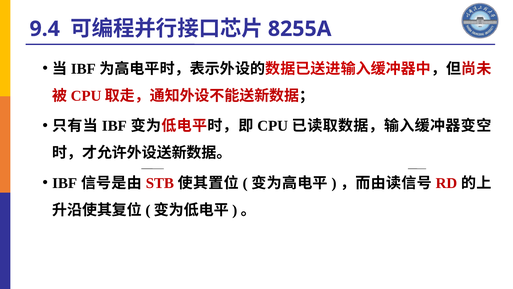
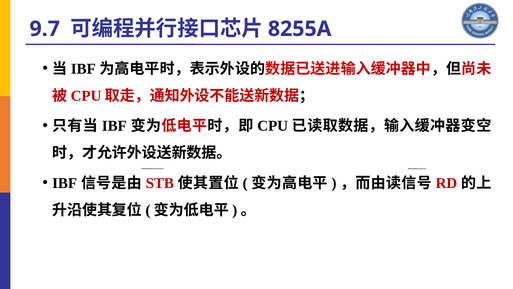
9.4: 9.4 -> 9.7
